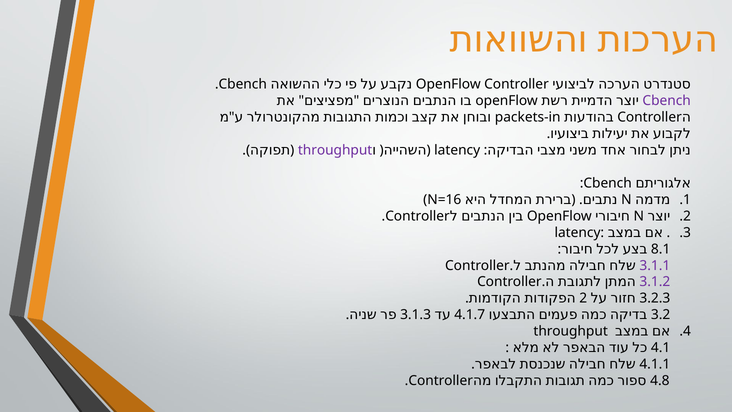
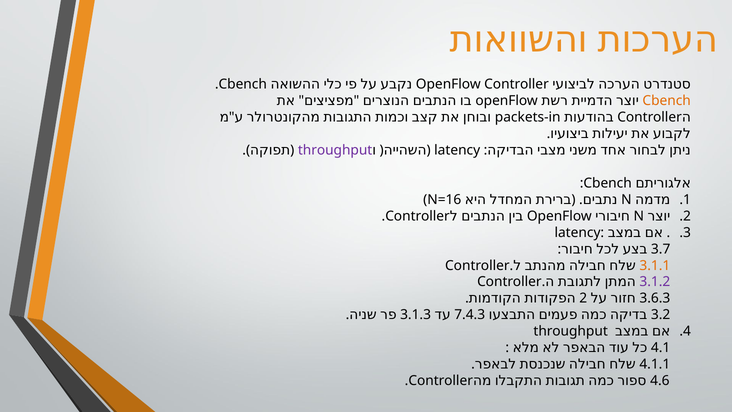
Cbench at (667, 101) colour: purple -> orange
8.1: 8.1 -> 3.7
3.1.1 colour: purple -> orange
3.2.3: 3.2.3 -> 3.6.3
4.1.7: 4.1.7 -> 7.4.3
4.8: 4.8 -> 4.6
